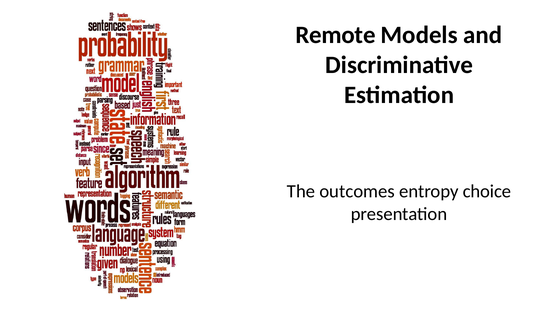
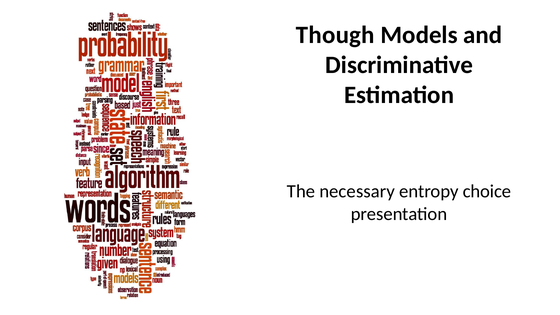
Remote: Remote -> Though
outcomes: outcomes -> necessary
